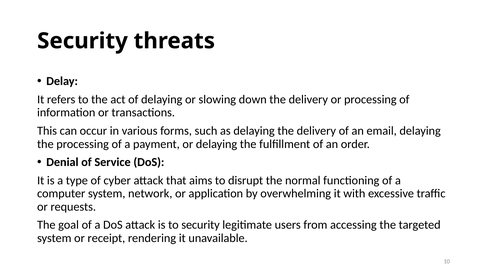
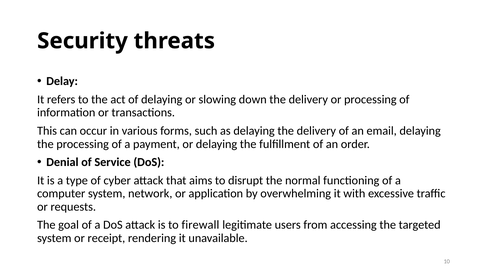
to security: security -> firewall
